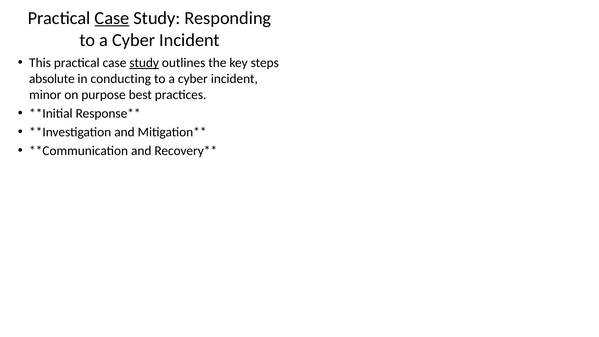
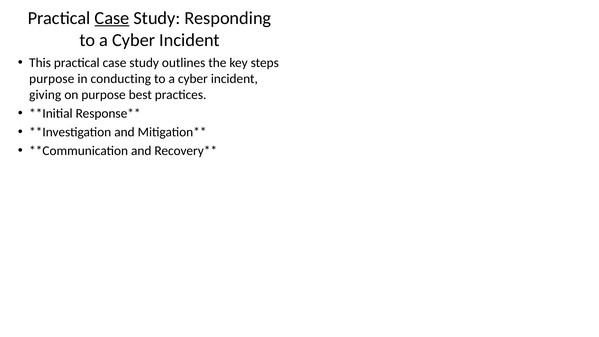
study at (144, 63) underline: present -> none
absolute at (52, 79): absolute -> purpose
minor: minor -> giving
